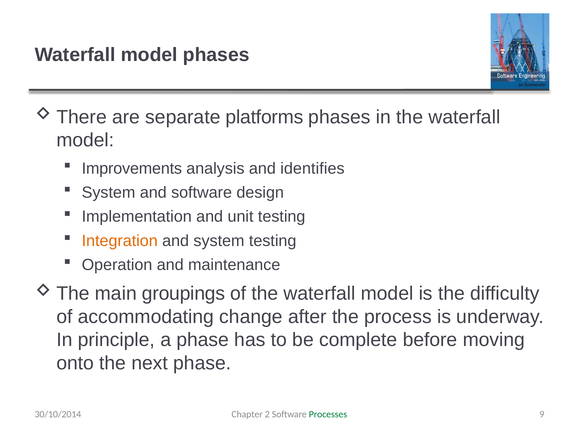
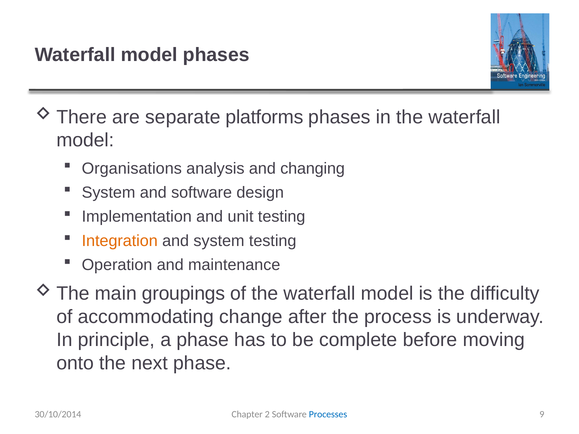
Improvements: Improvements -> Organisations
identifies: identifies -> changing
Processes colour: green -> blue
